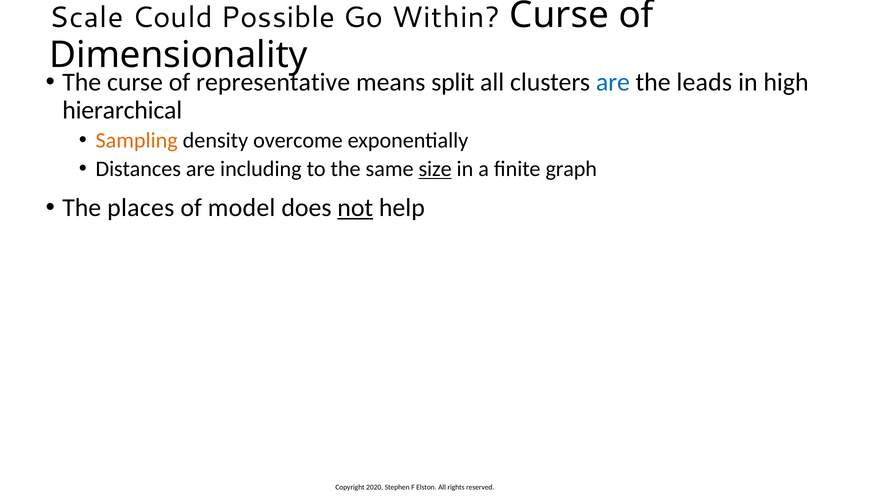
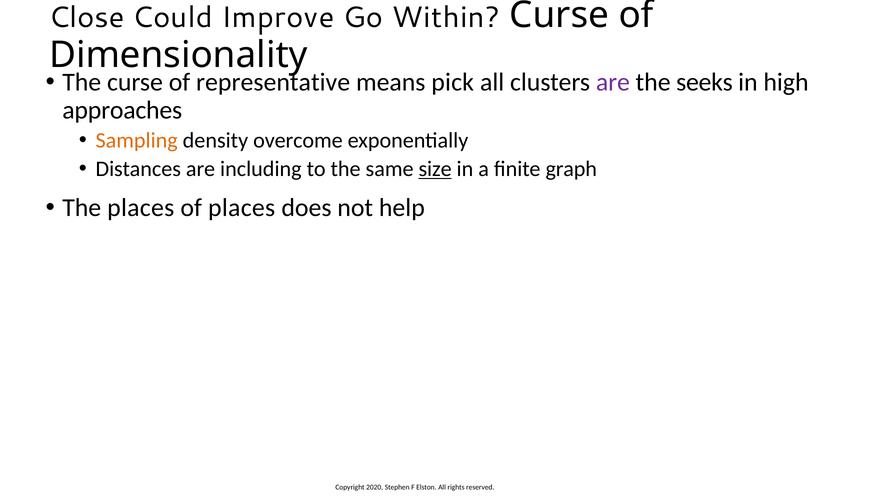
Scale: Scale -> Close
Possible: Possible -> Improve
split: split -> pick
are at (613, 82) colour: blue -> purple
leads: leads -> seeks
hierarchical: hierarchical -> approaches
of model: model -> places
not underline: present -> none
